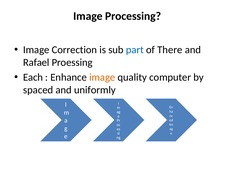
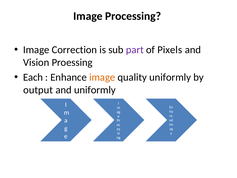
part colour: blue -> purple
There: There -> Pixels
Rafael: Rafael -> Vision
quality computer: computer -> uniformly
spaced: spaced -> output
